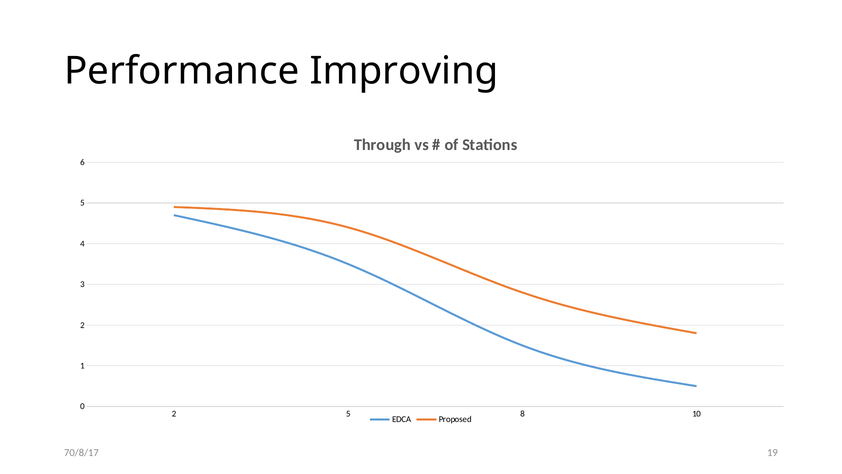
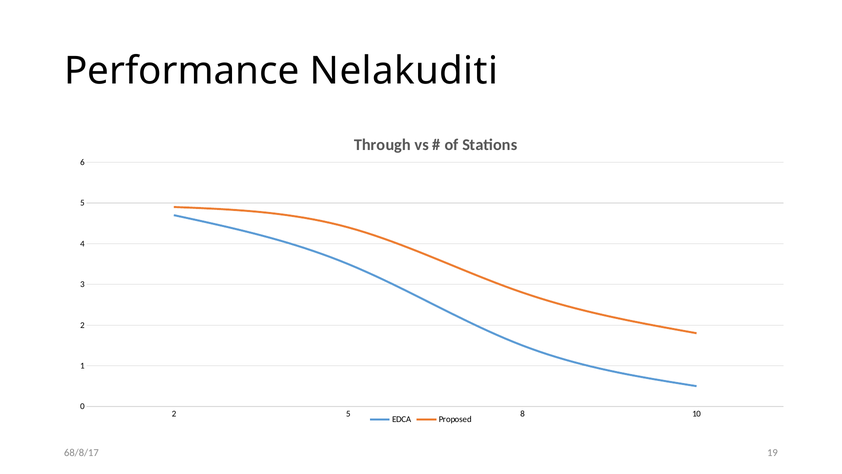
Improving: Improving -> Nelakuditi
70/8/17: 70/8/17 -> 68/8/17
